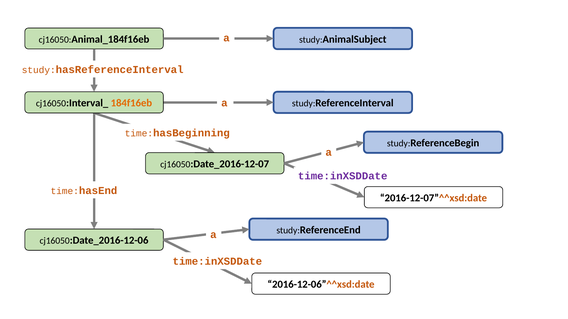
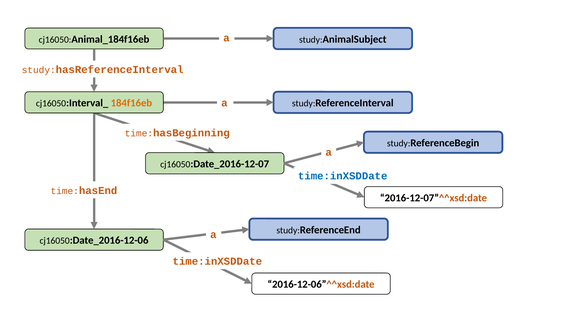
time:inXSDDate at (343, 176) colour: purple -> blue
